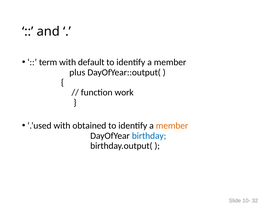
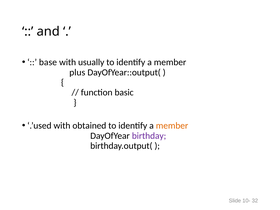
term: term -> base
default: default -> usually
work: work -> basic
birthday colour: blue -> purple
